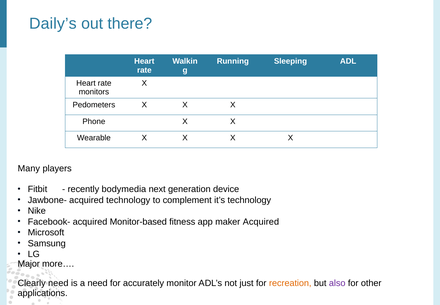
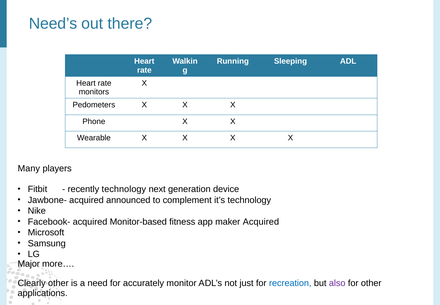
Daily’s: Daily’s -> Need’s
recently bodymedia: bodymedia -> technology
acquired technology: technology -> announced
Clearly need: need -> other
recreation colour: orange -> blue
